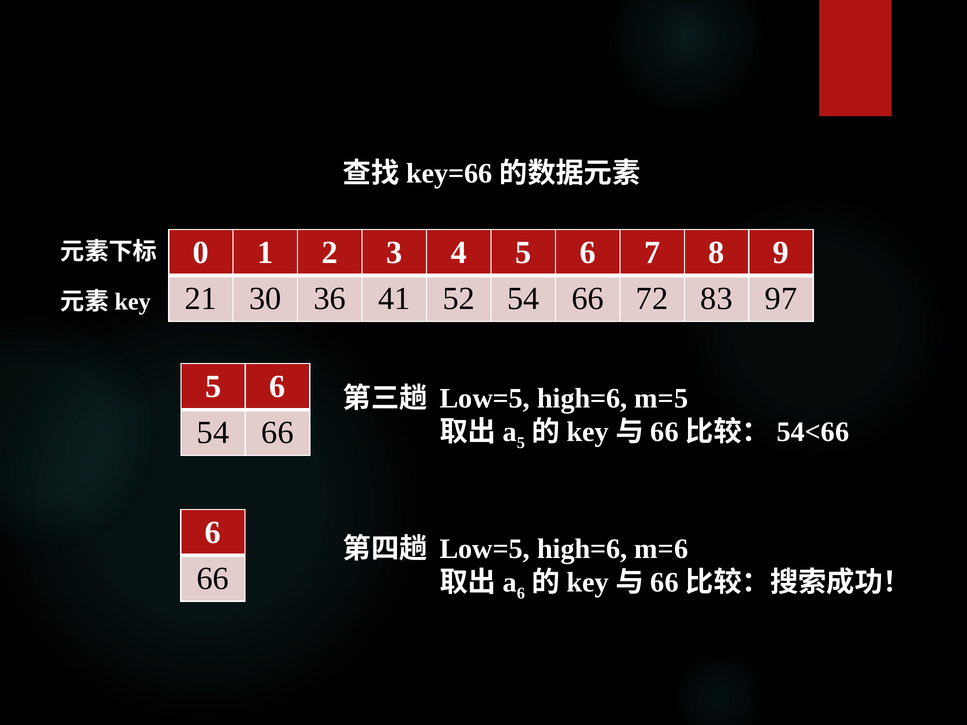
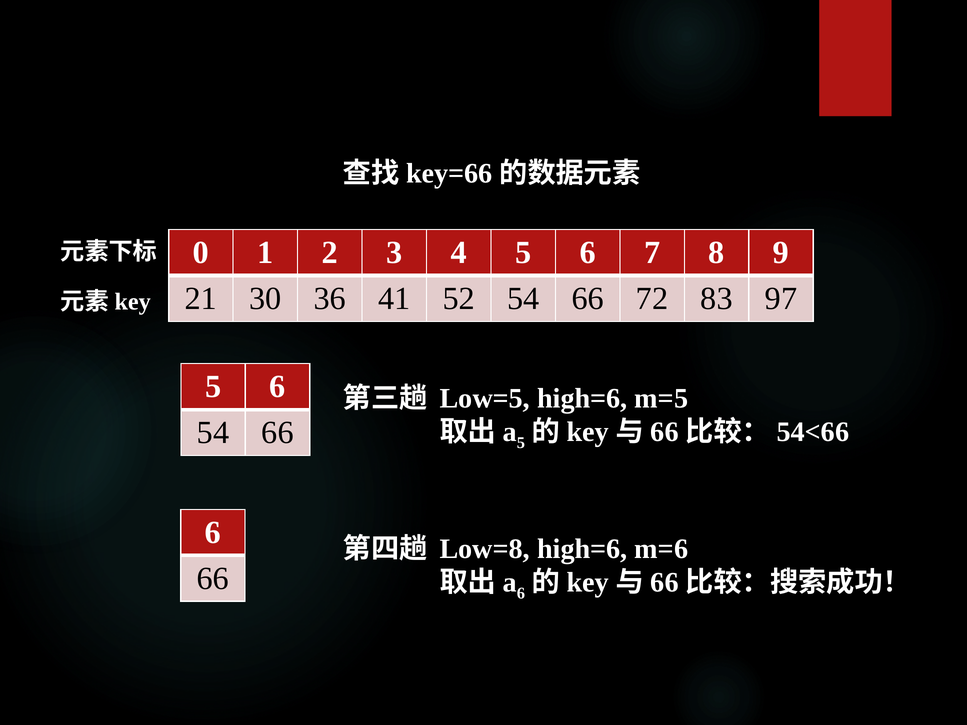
Low=5 at (485, 549): Low=5 -> Low=8
